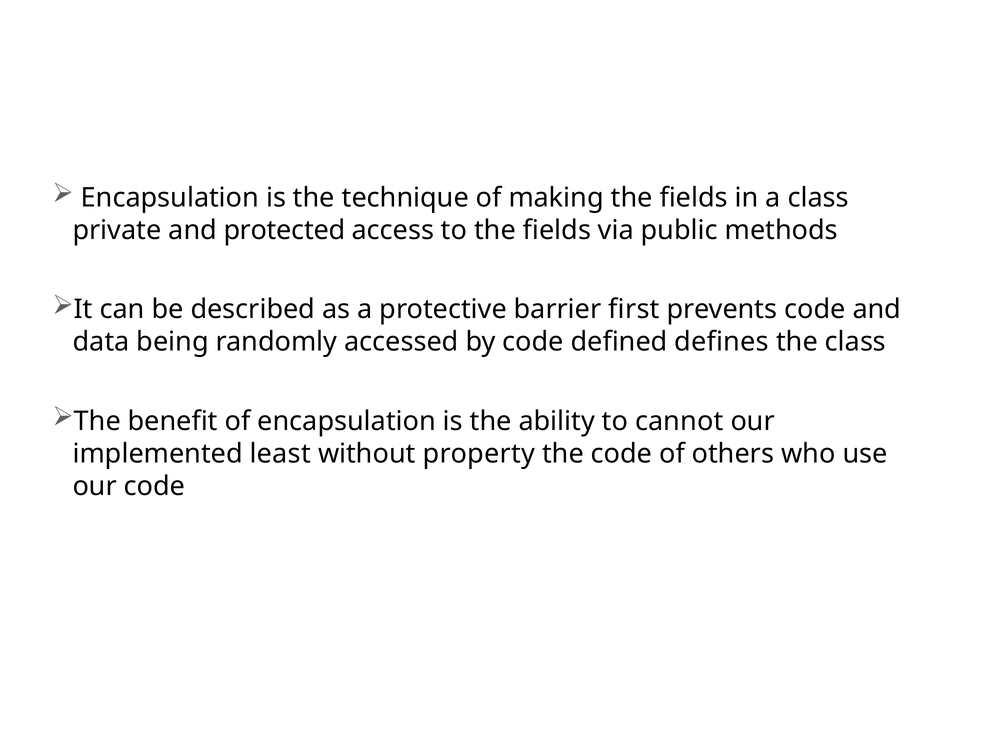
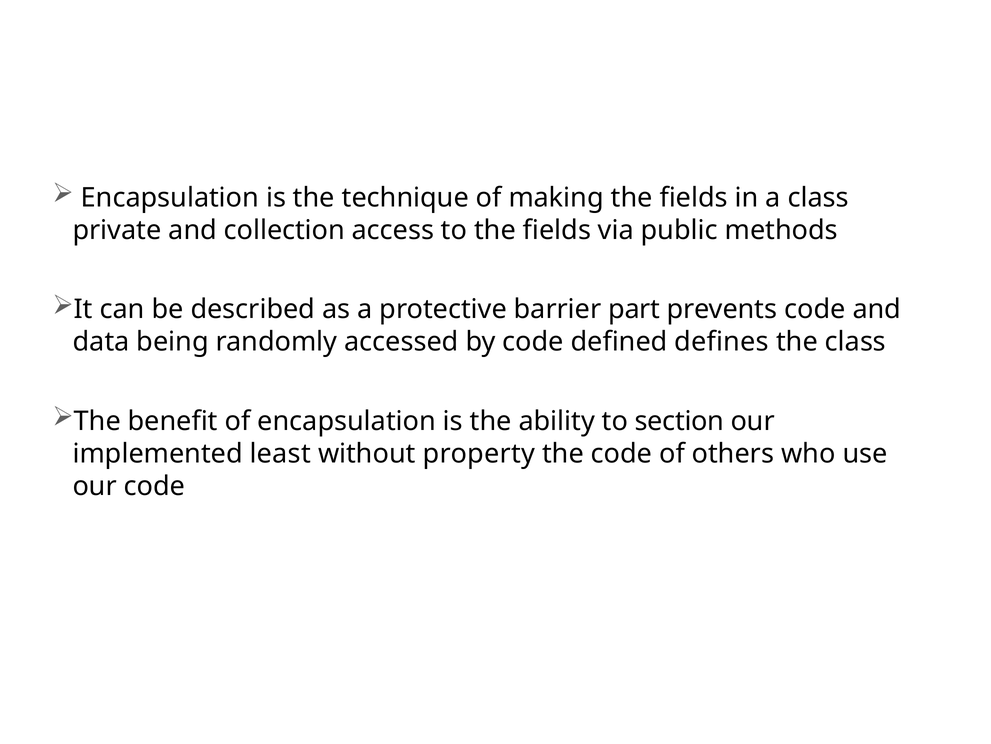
protected: protected -> collection
first: first -> part
cannot: cannot -> section
